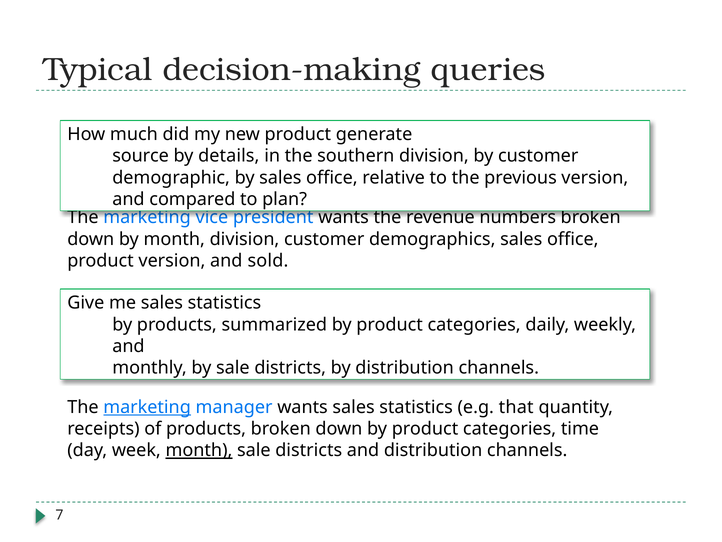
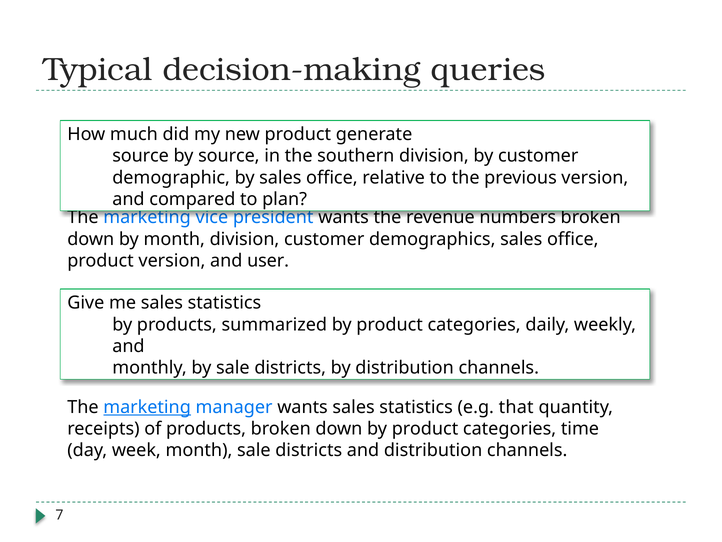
by details: details -> source
sold: sold -> user
month at (199, 450) underline: present -> none
